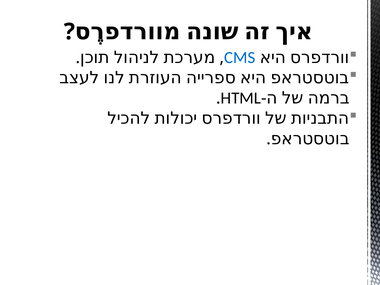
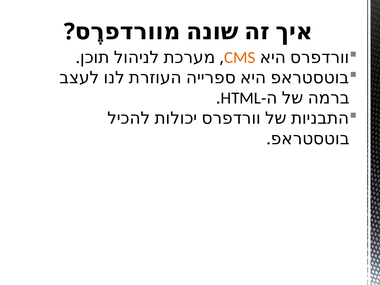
CMS colour: blue -> orange
